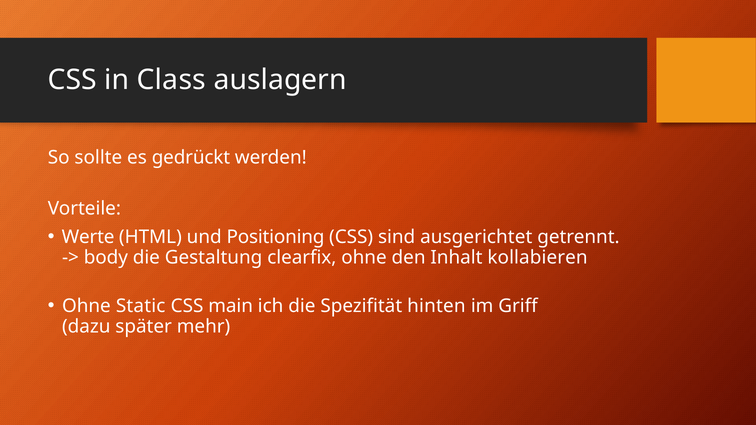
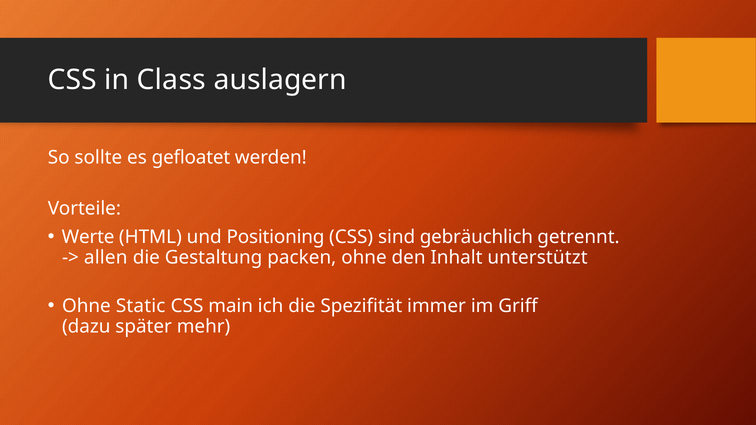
gedrückt: gedrückt -> gefloatet
ausgerichtet: ausgerichtet -> gebräuchlich
body: body -> allen
clearfix: clearfix -> packen
kollabieren: kollabieren -> unterstützt
hinten: hinten -> immer
